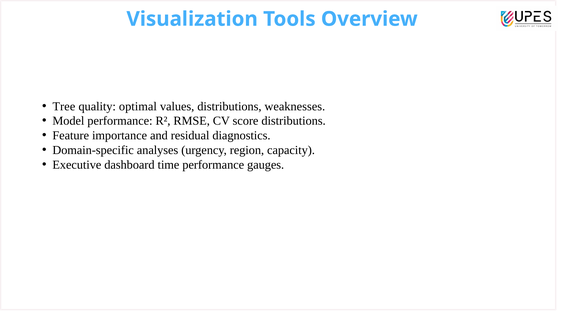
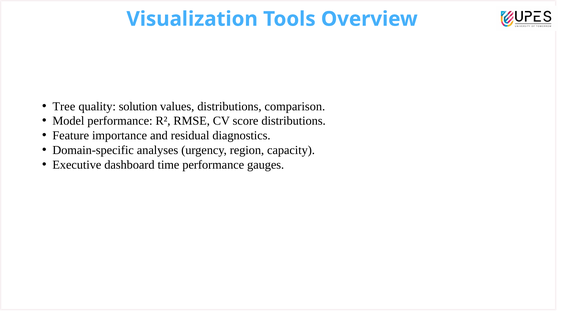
optimal: optimal -> solution
weaknesses: weaknesses -> comparison
